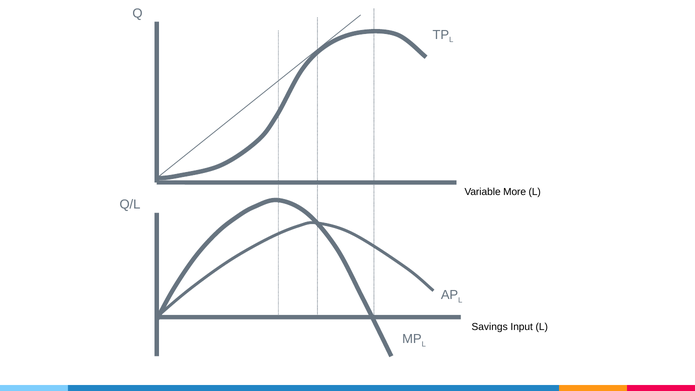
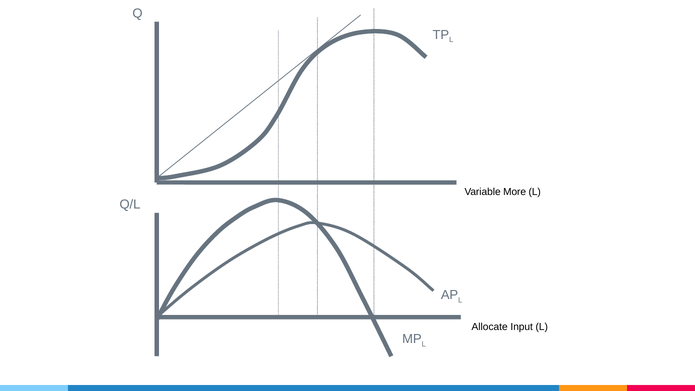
Savings: Savings -> Allocate
